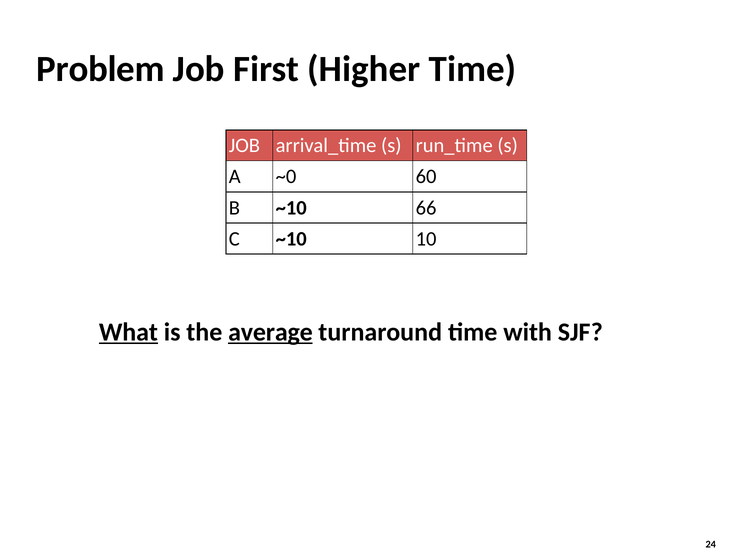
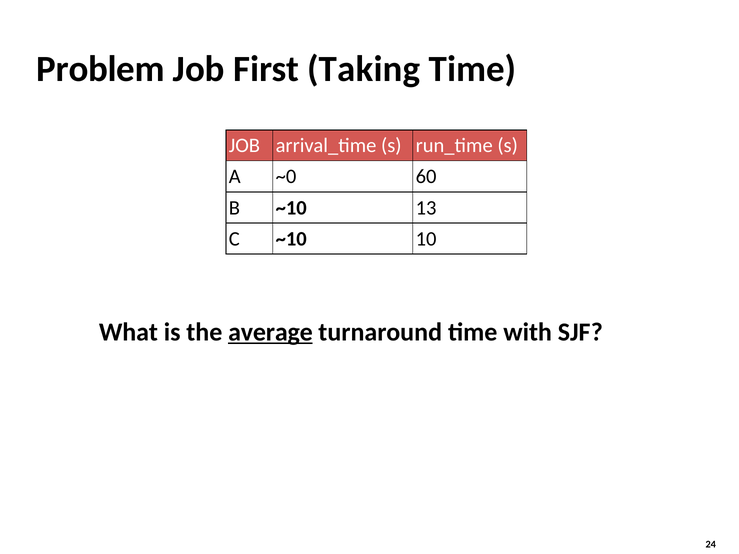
Higher: Higher -> Taking
66: 66 -> 13
What underline: present -> none
